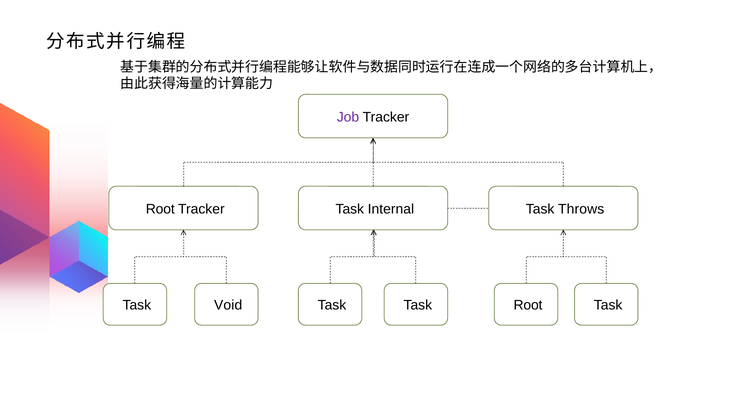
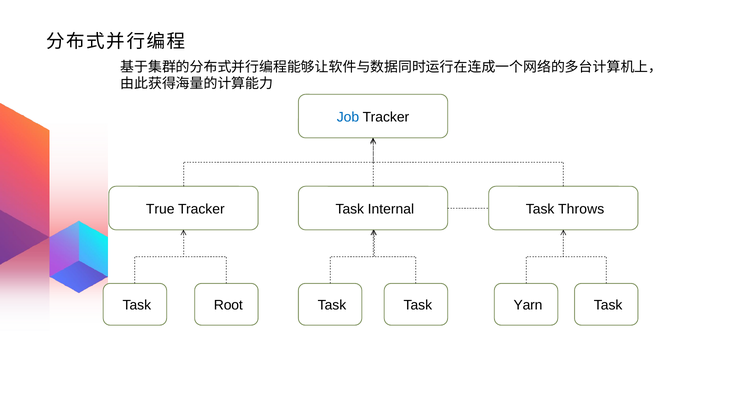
Job colour: purple -> blue
Root at (160, 209): Root -> True
Void: Void -> Root
Task Root: Root -> Yarn
